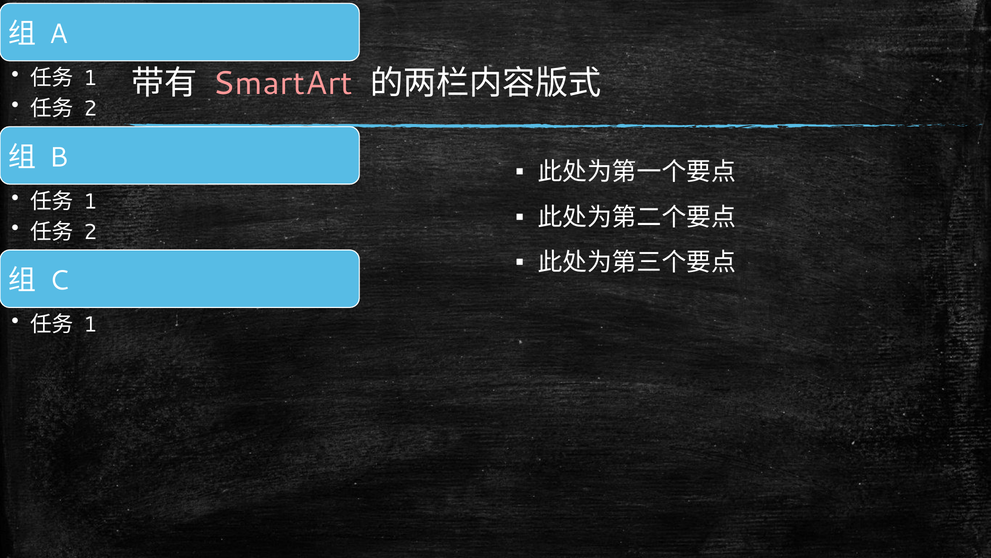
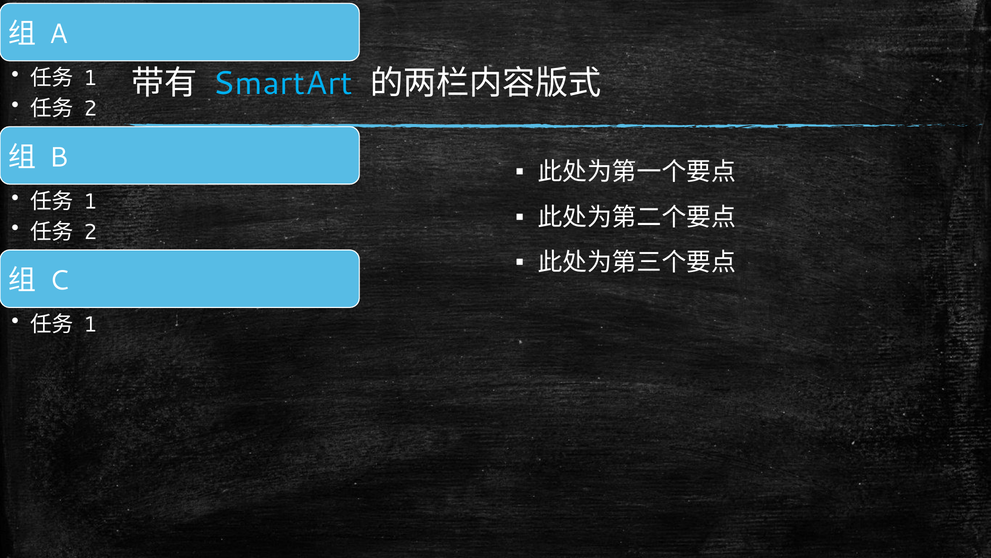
SmartArt colour: pink -> light blue
